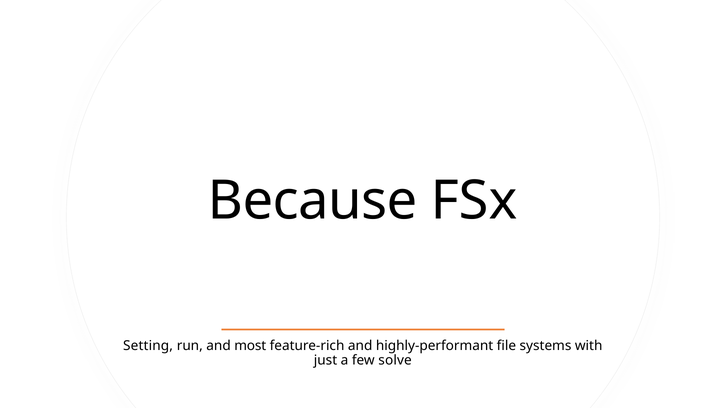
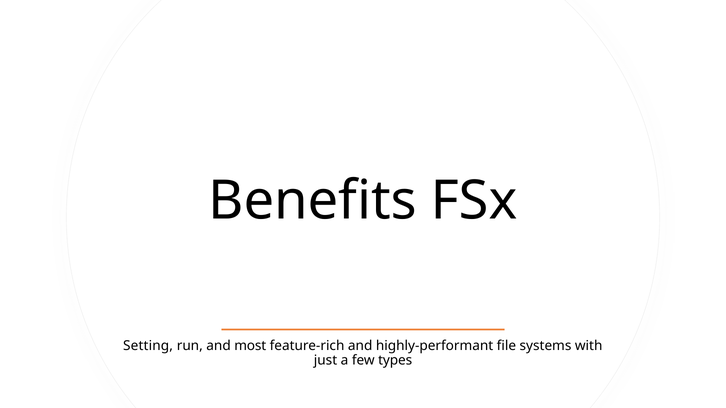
Because: Because -> Benefits
solve: solve -> types
